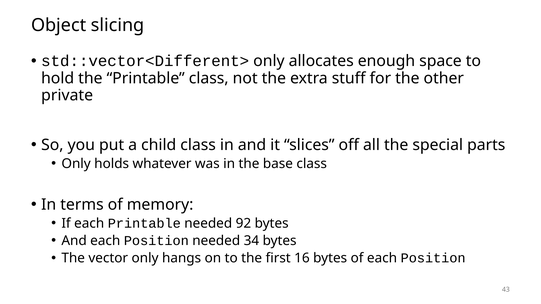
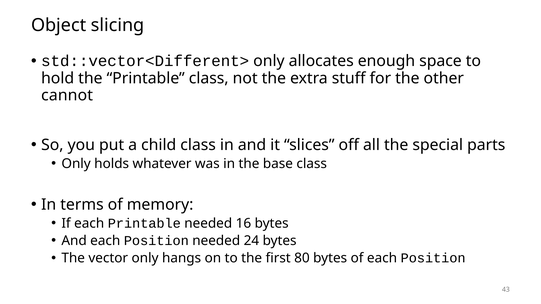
private: private -> cannot
92: 92 -> 16
34: 34 -> 24
16: 16 -> 80
